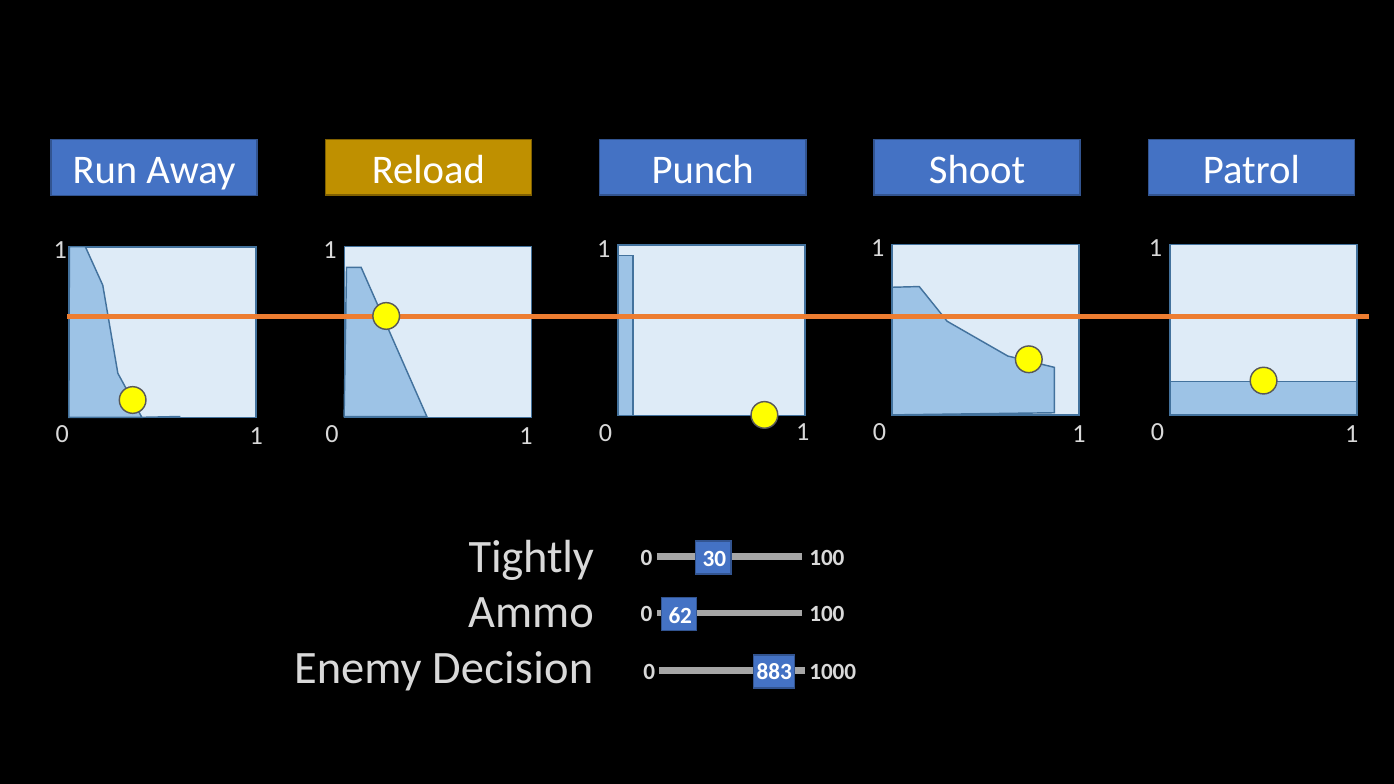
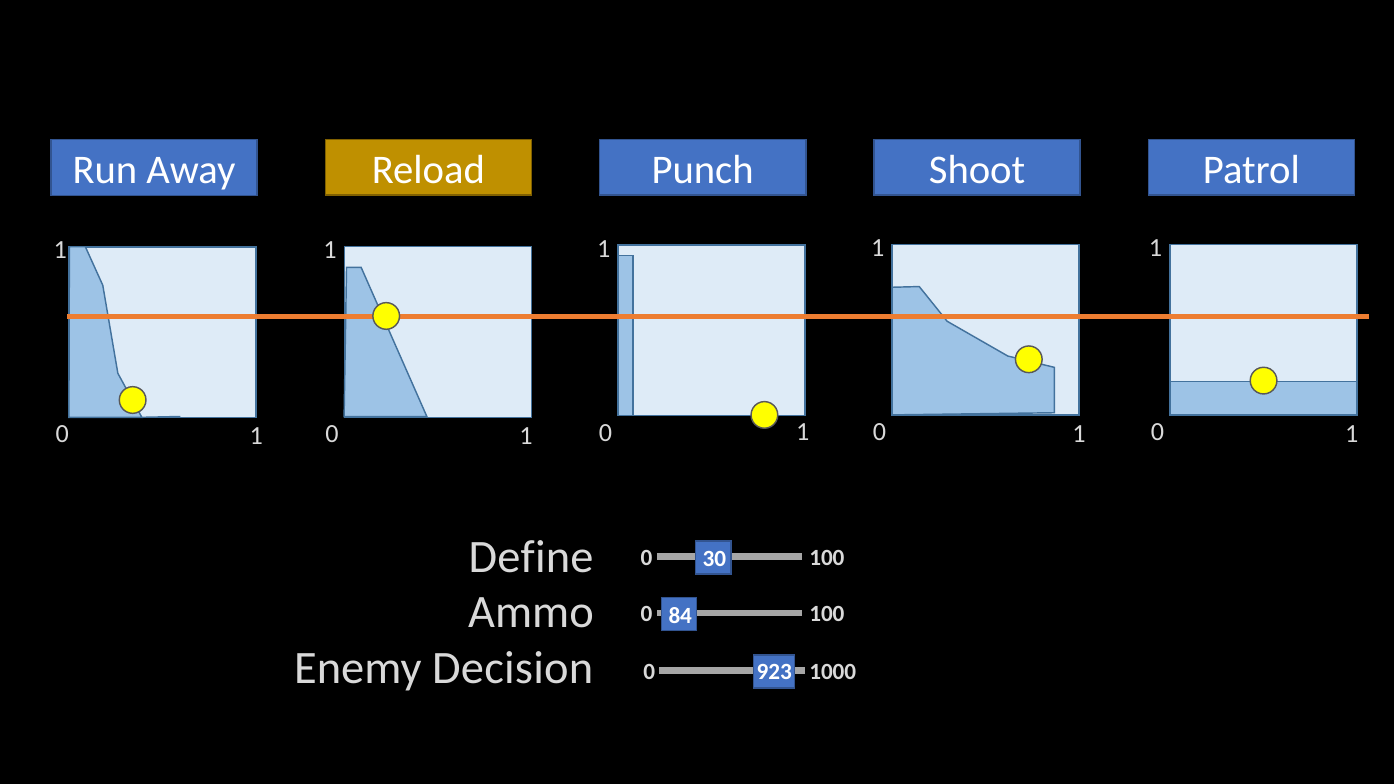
Tightly: Tightly -> Define
62: 62 -> 84
883: 883 -> 923
